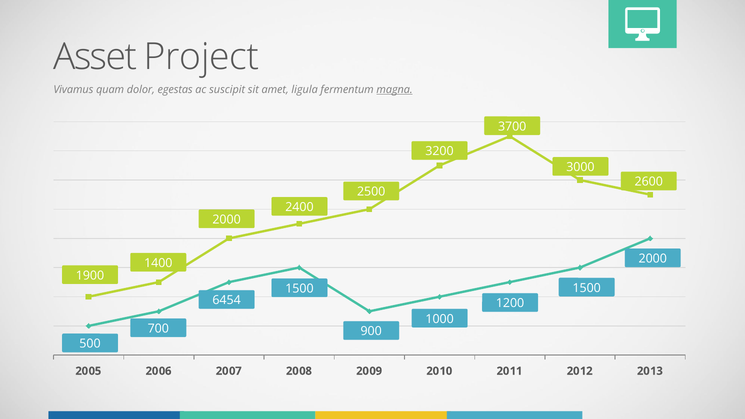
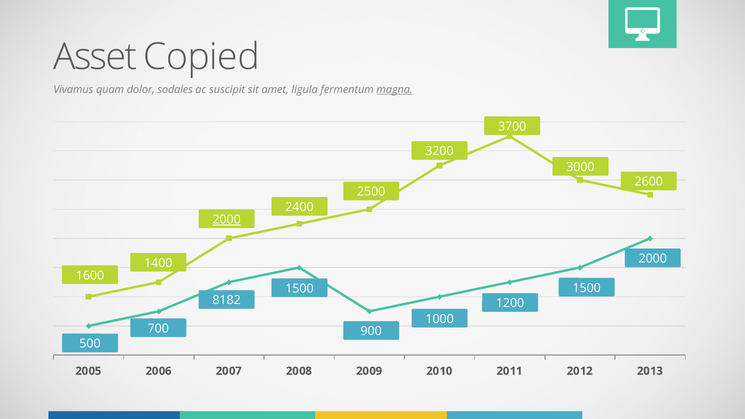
Project: Project -> Copied
egestas: egestas -> sodales
2000 at (227, 220) underline: none -> present
1900: 1900 -> 1600
6454: 6454 -> 8182
